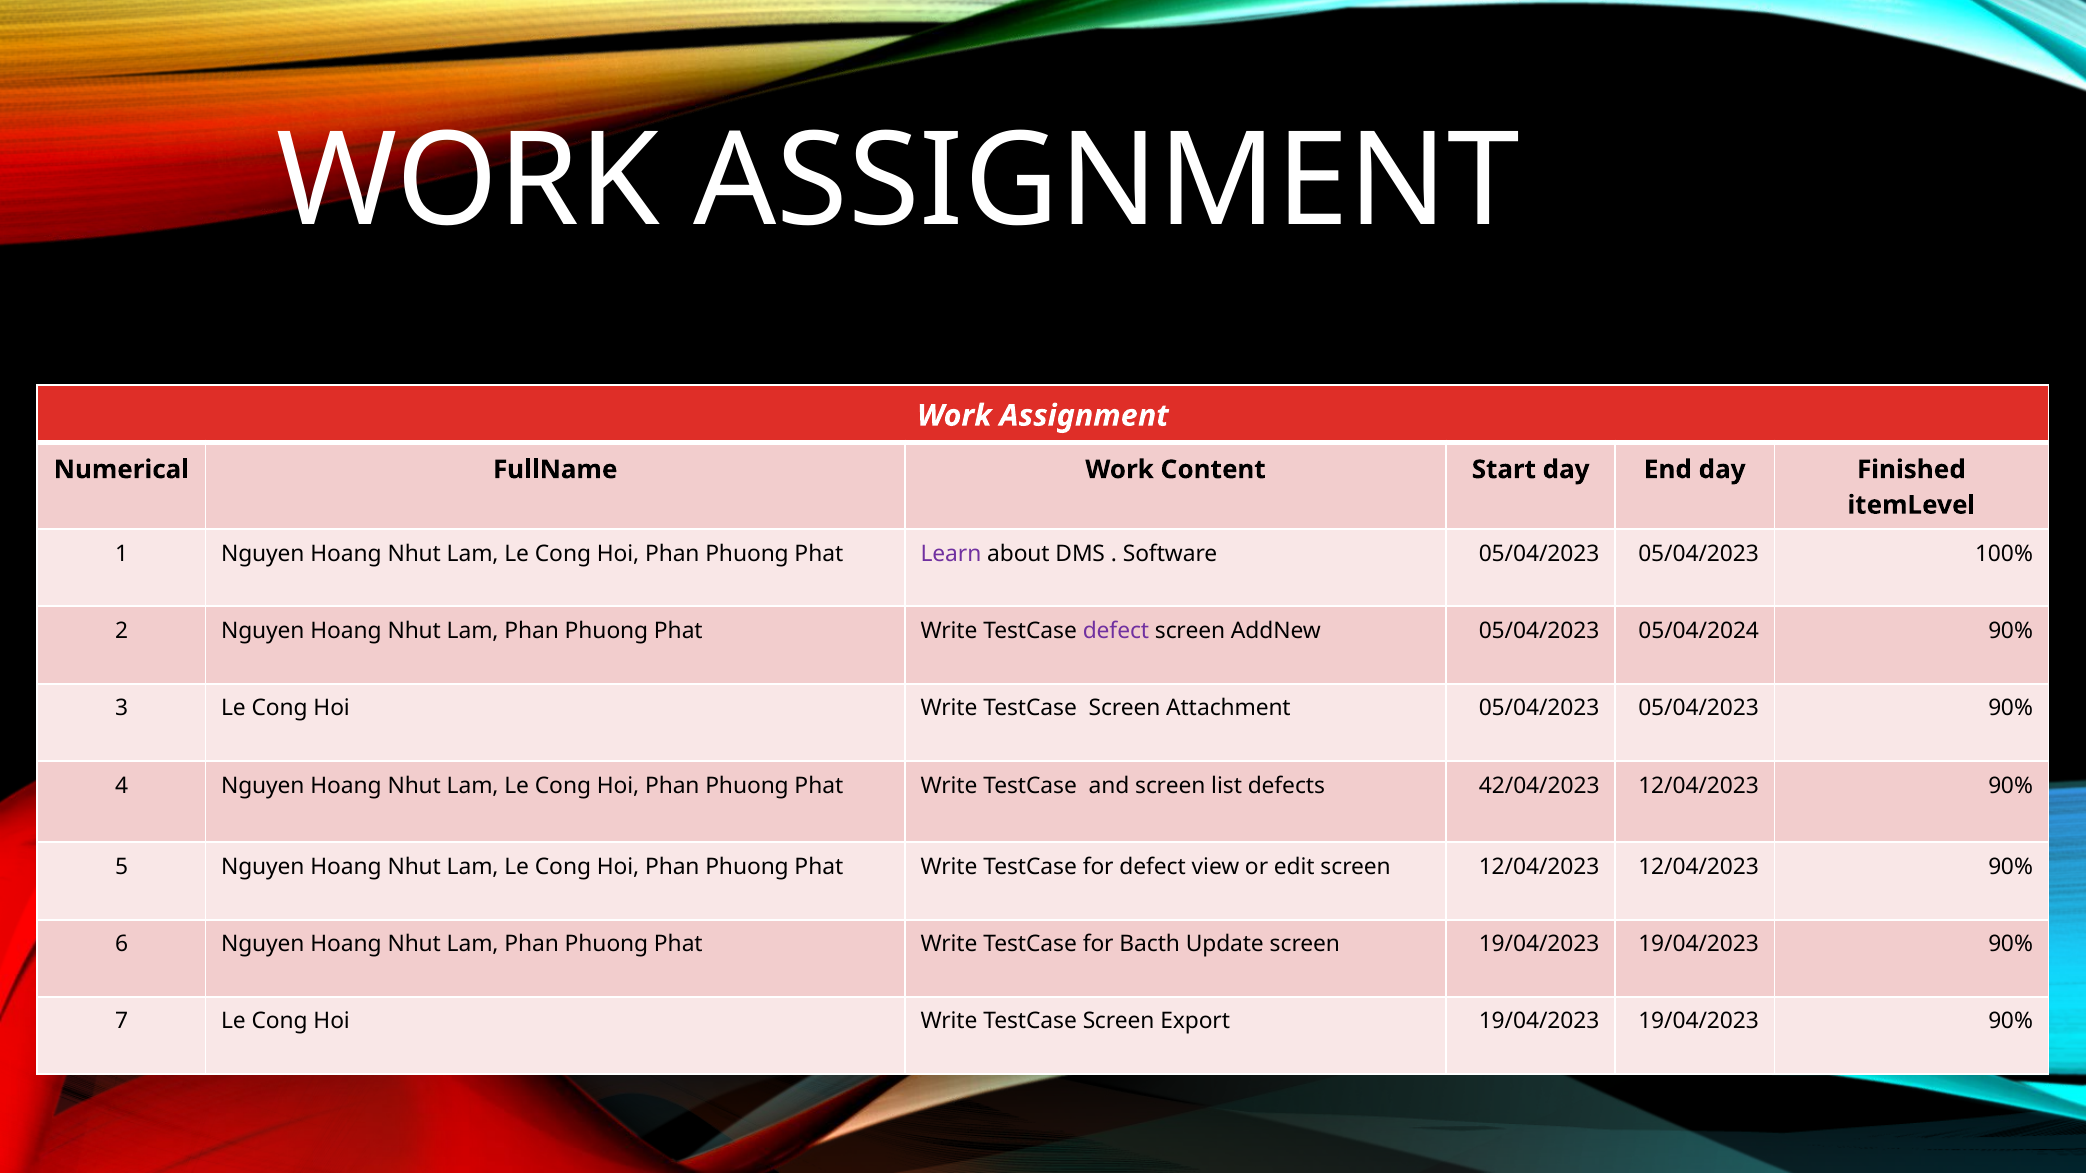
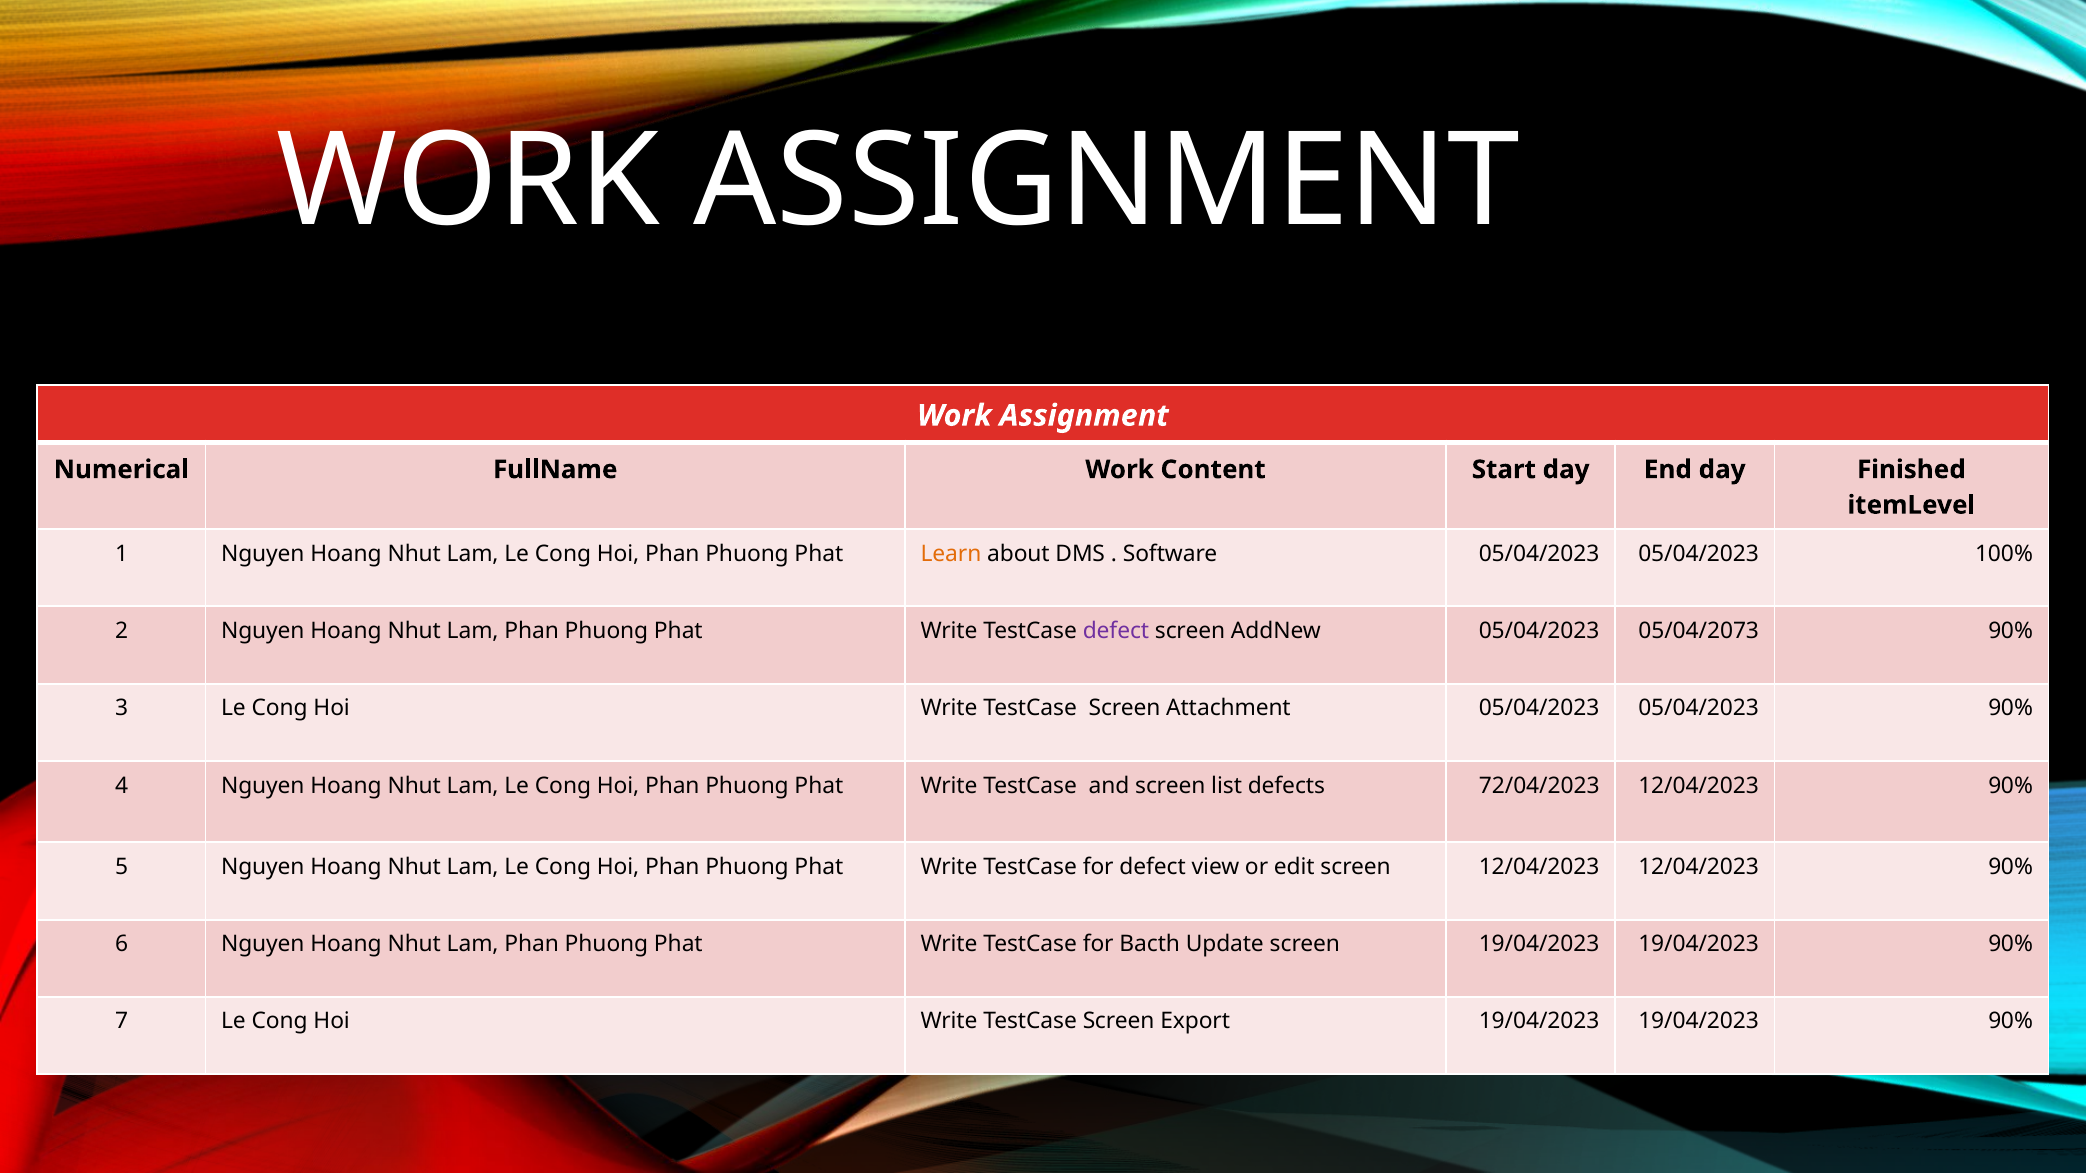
Learn colour: purple -> orange
05/04/2024: 05/04/2024 -> 05/04/2073
42/04/2023: 42/04/2023 -> 72/04/2023
